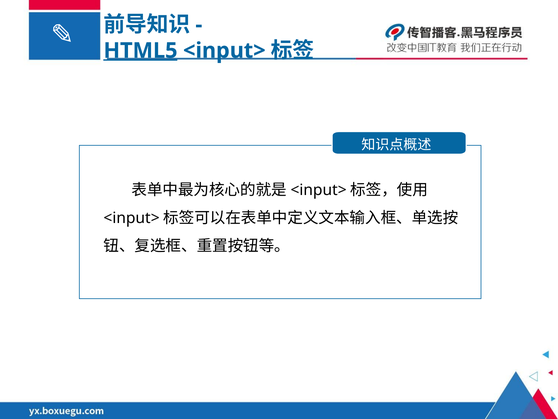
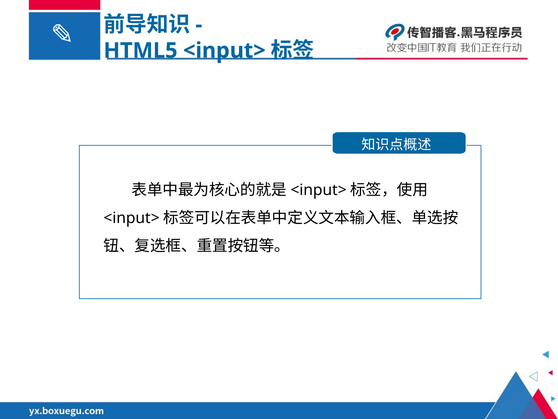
HTML5 underline: present -> none
